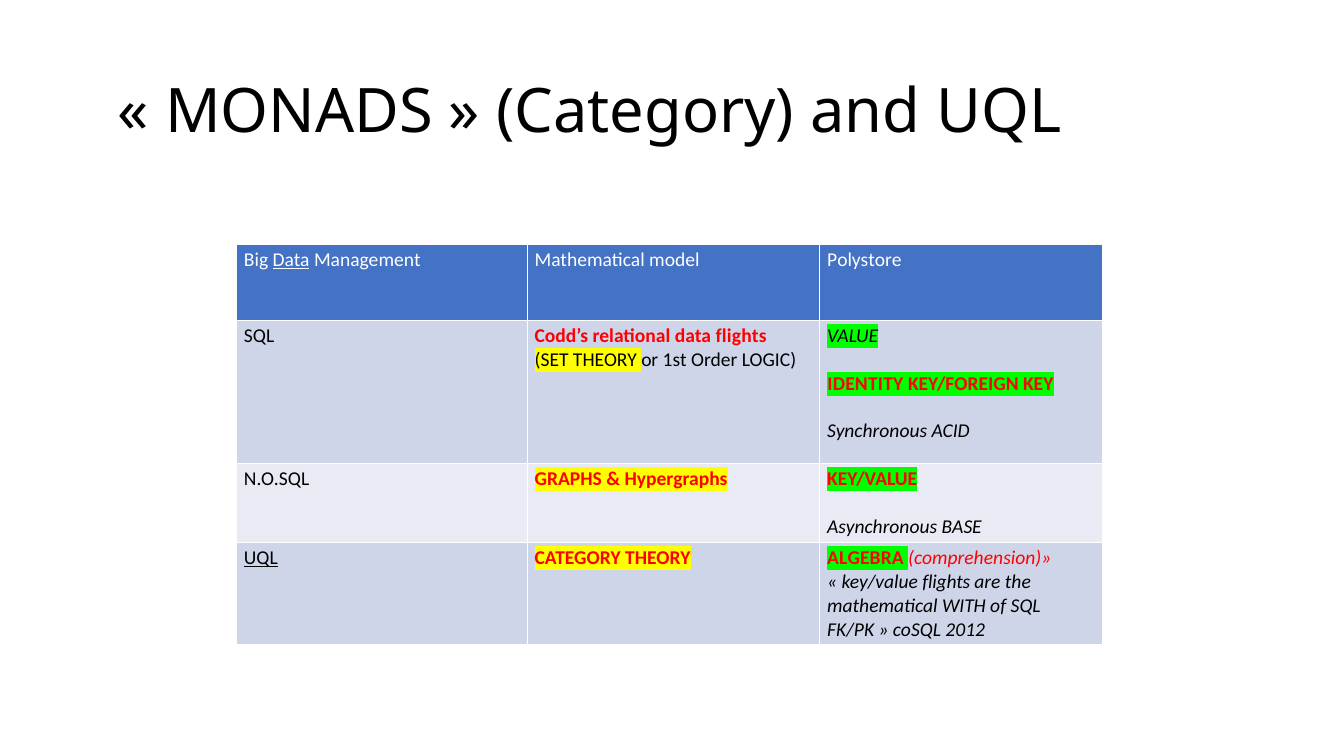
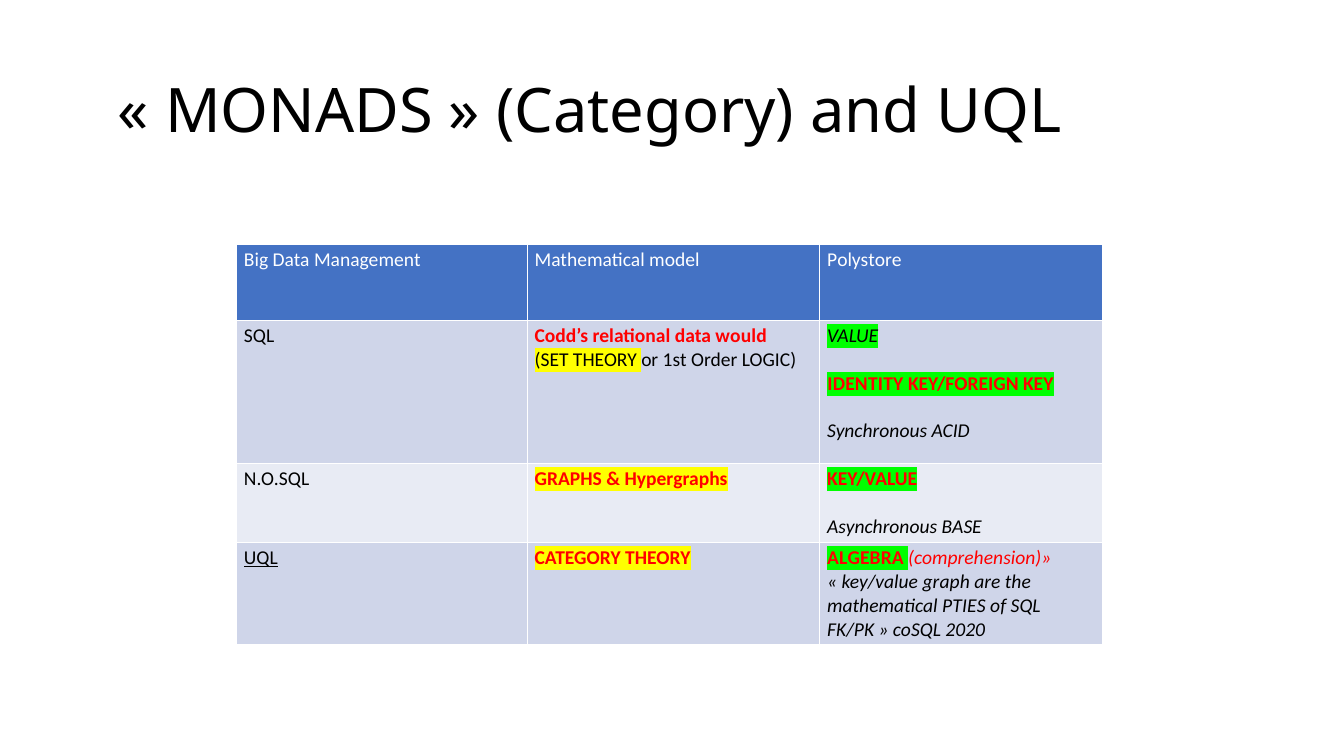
Data at (291, 260) underline: present -> none
data flights: flights -> would
key/value flights: flights -> graph
WITH: WITH -> PTIES
2012: 2012 -> 2020
